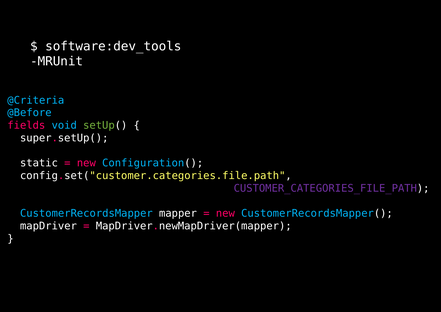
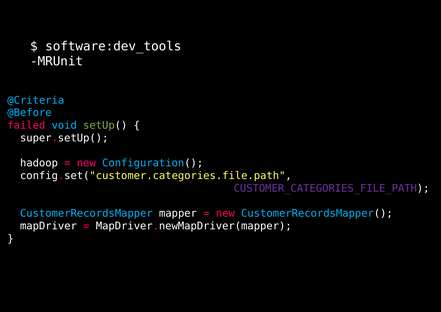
fields: fields -> failed
static: static -> hadoop
